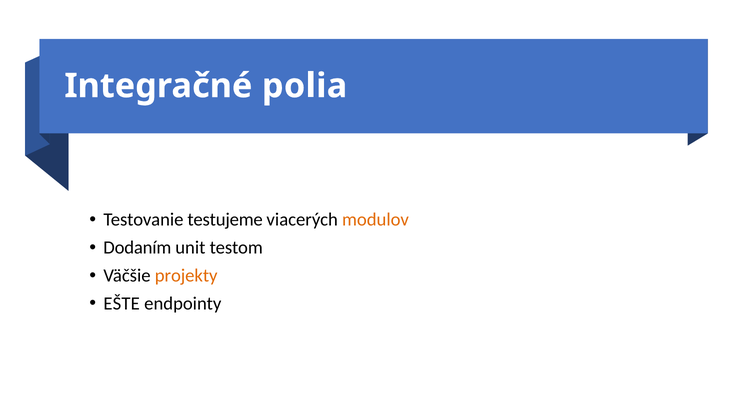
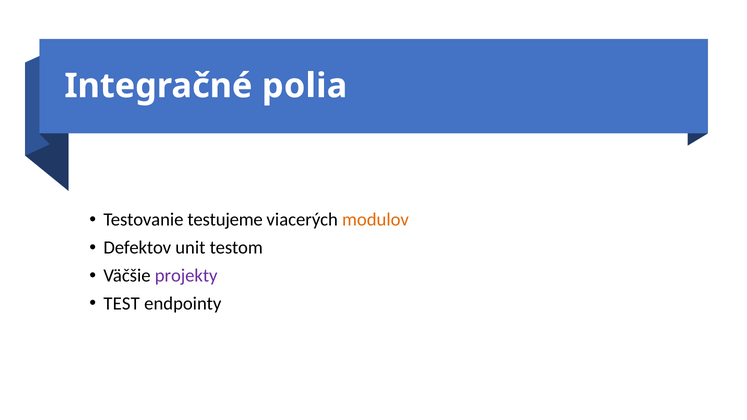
Dodaním: Dodaním -> Defektov
projekty colour: orange -> purple
EŠTE: EŠTE -> TEST
